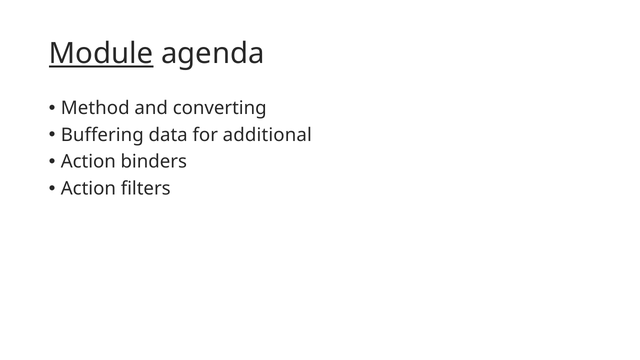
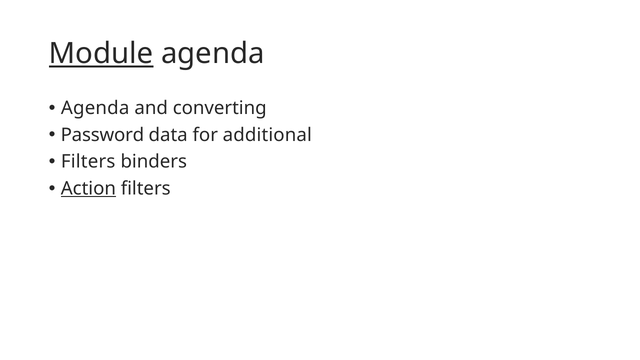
Method at (95, 108): Method -> Agenda
Buffering: Buffering -> Password
Action at (88, 162): Action -> Filters
Action at (88, 189) underline: none -> present
